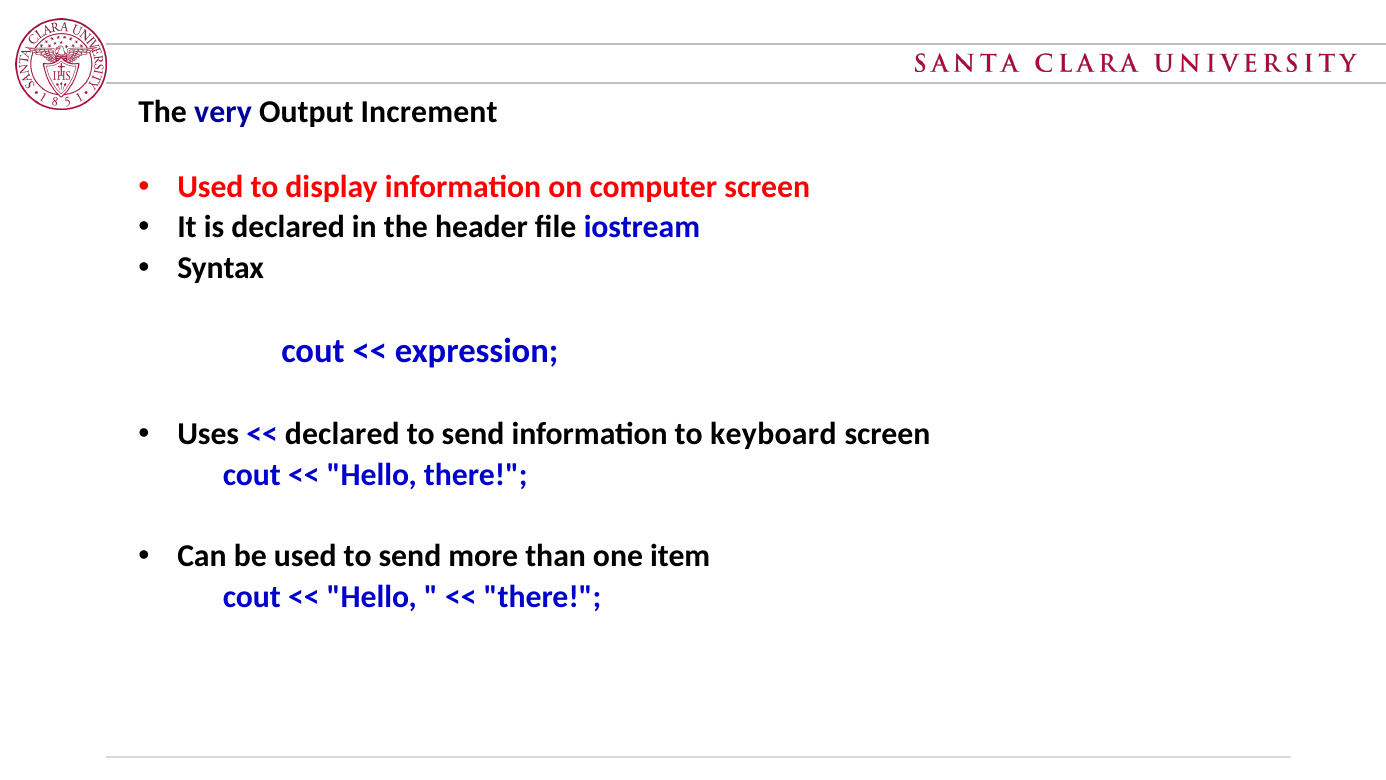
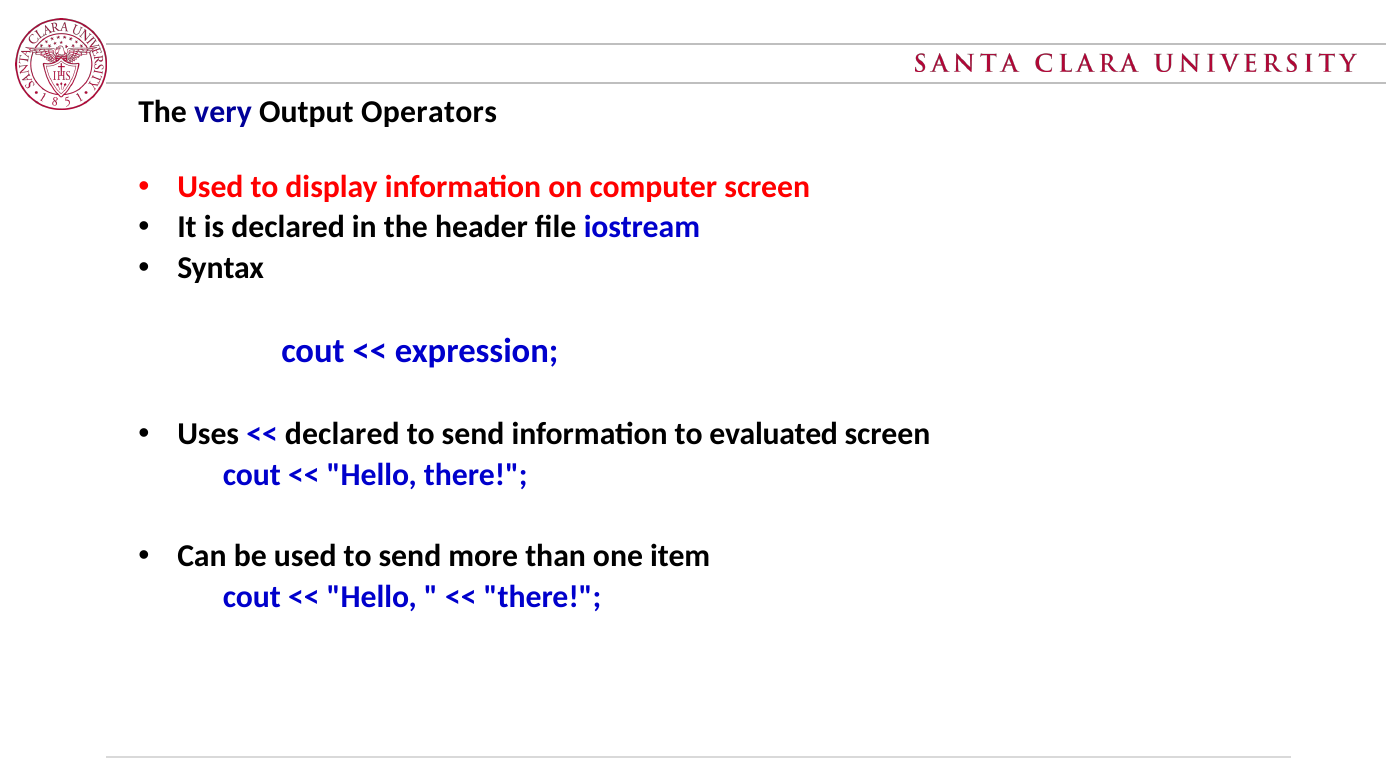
Increment: Increment -> Operators
keyboard: keyboard -> evaluated
